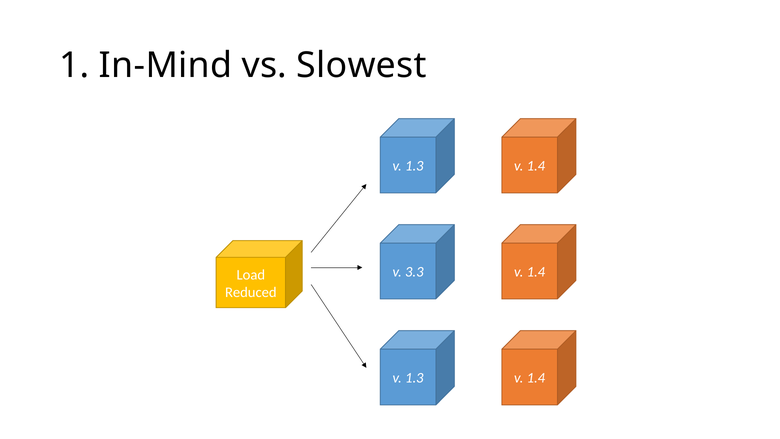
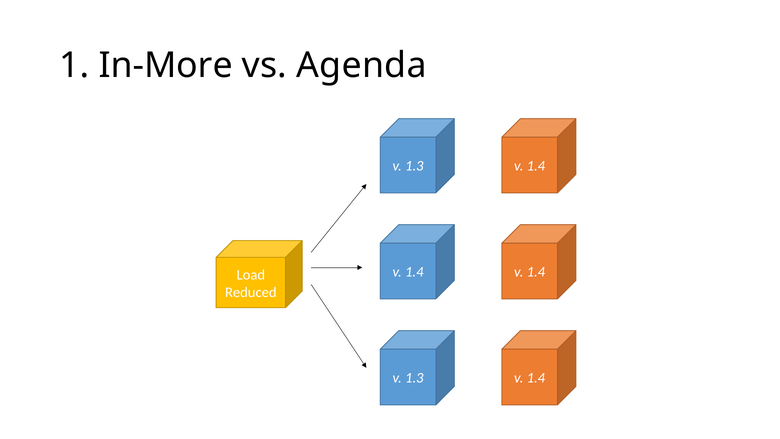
In-Mind: In-Mind -> In-More
Slowest: Slowest -> Agenda
3.3 at (414, 272): 3.3 -> 1.4
